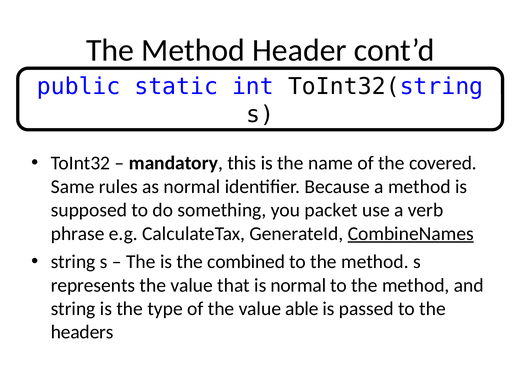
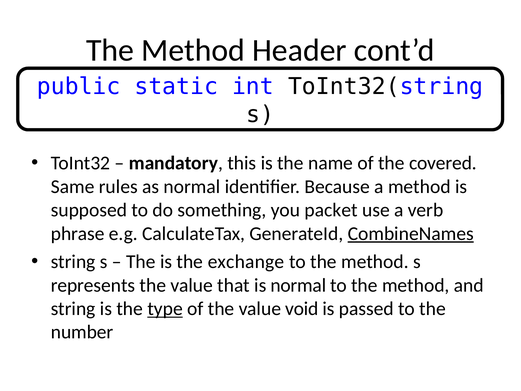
combined: combined -> exchange
type underline: none -> present
able: able -> void
headers: headers -> number
